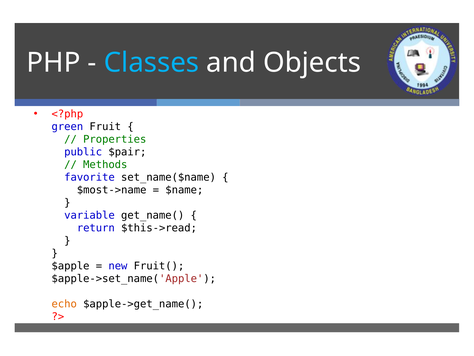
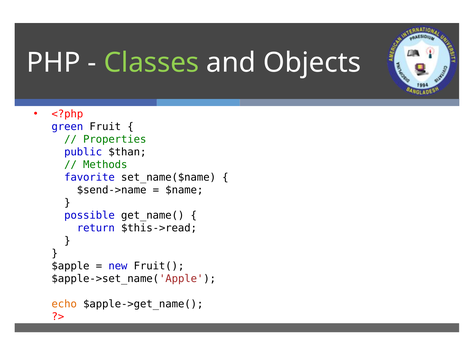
Classes colour: light blue -> light green
$pair: $pair -> $than
$most->name: $most->name -> $send->name
variable: variable -> possible
